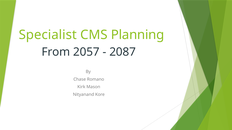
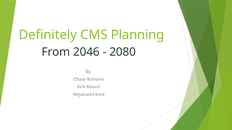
Specialist: Specialist -> Deﬁnitely
2057: 2057 -> 2046
2087: 2087 -> 2080
